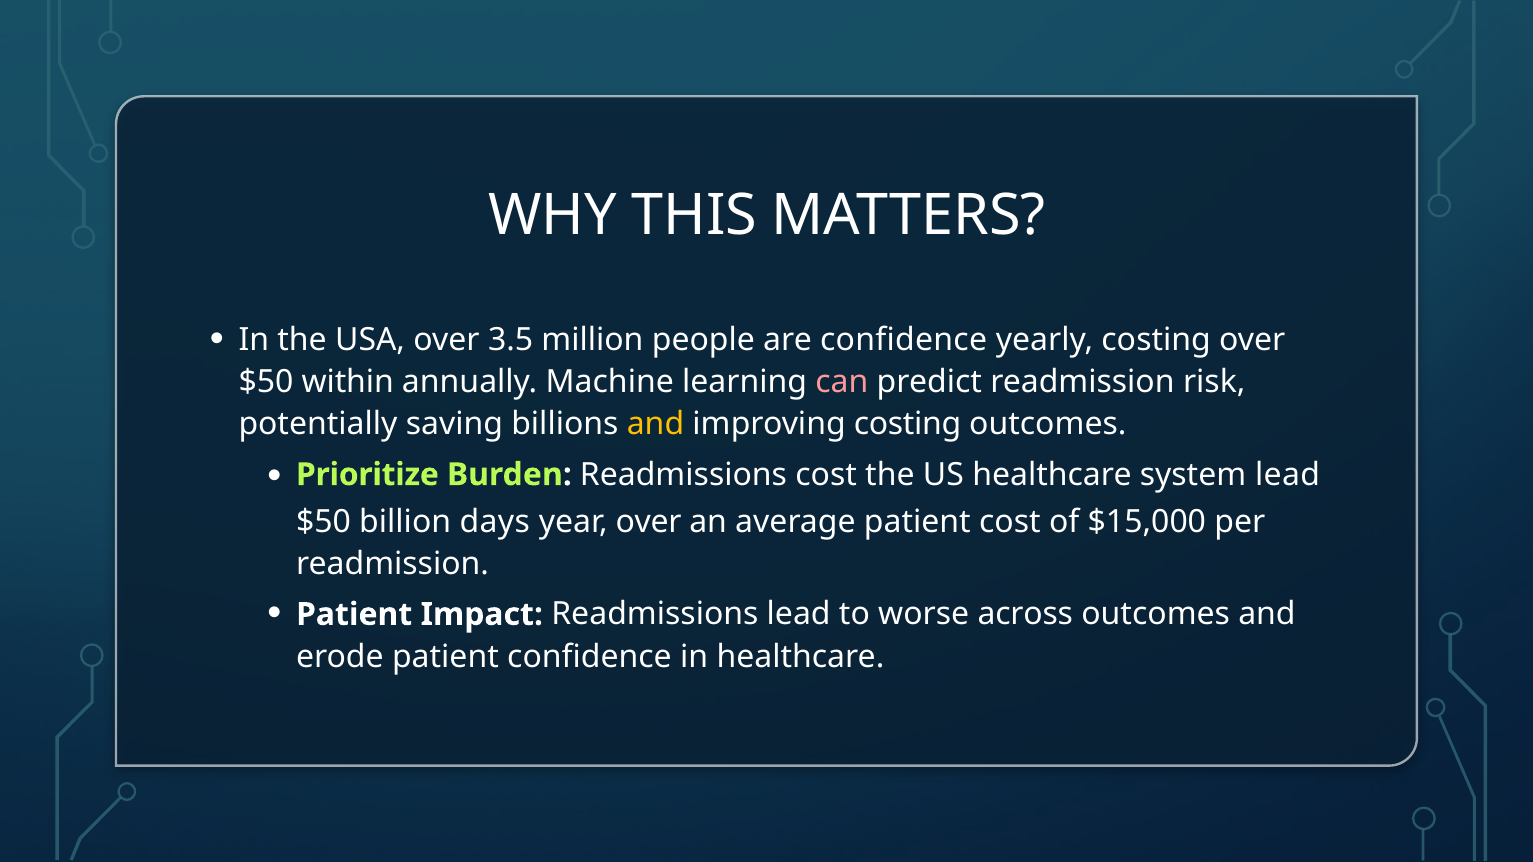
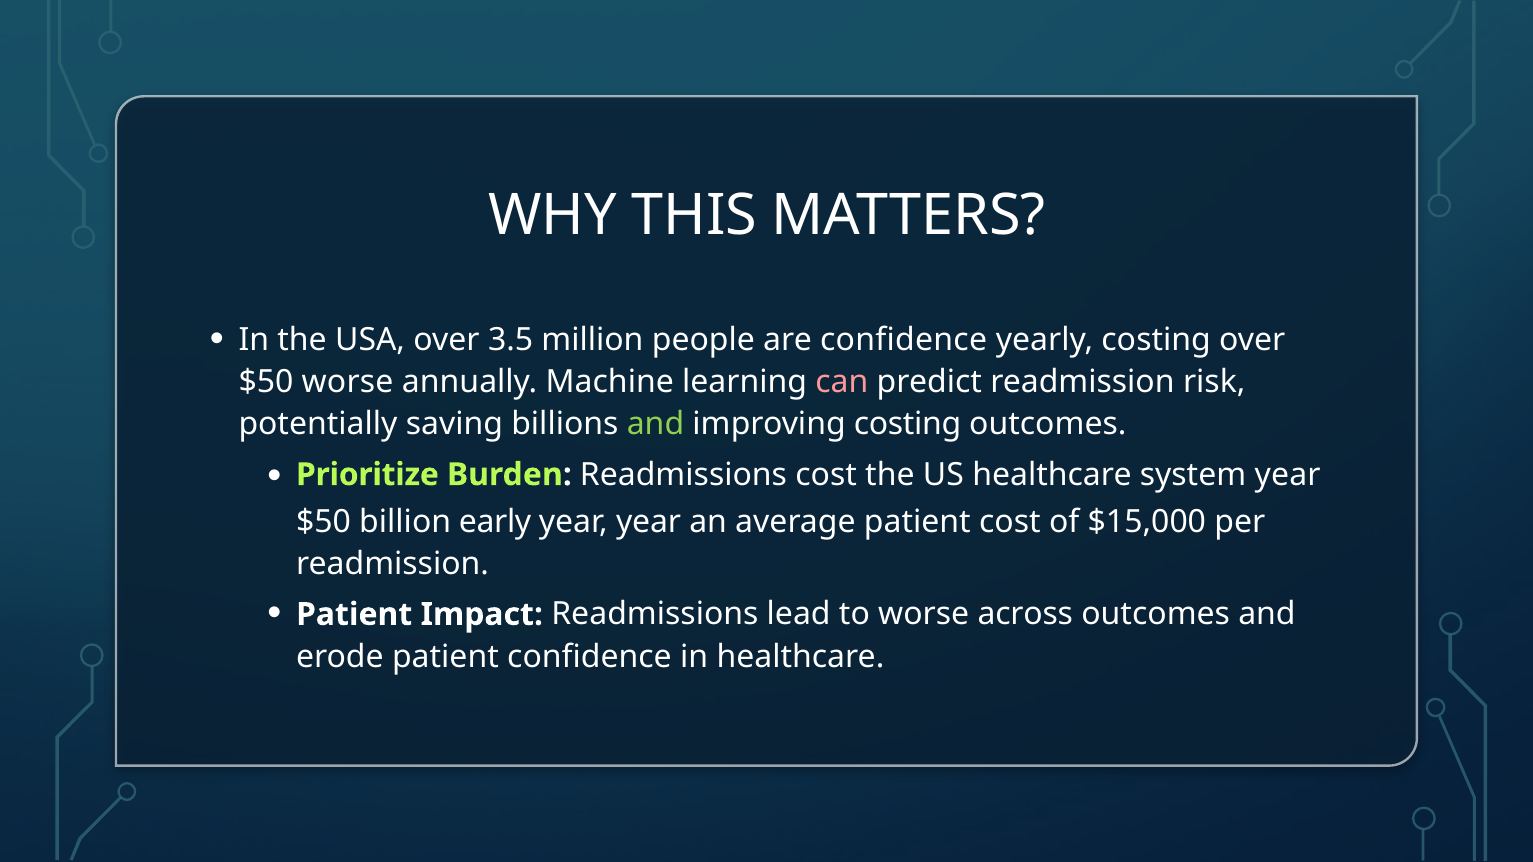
$50 within: within -> worse
and at (655, 424) colour: yellow -> light green
system lead: lead -> year
days: days -> early
year over: over -> year
